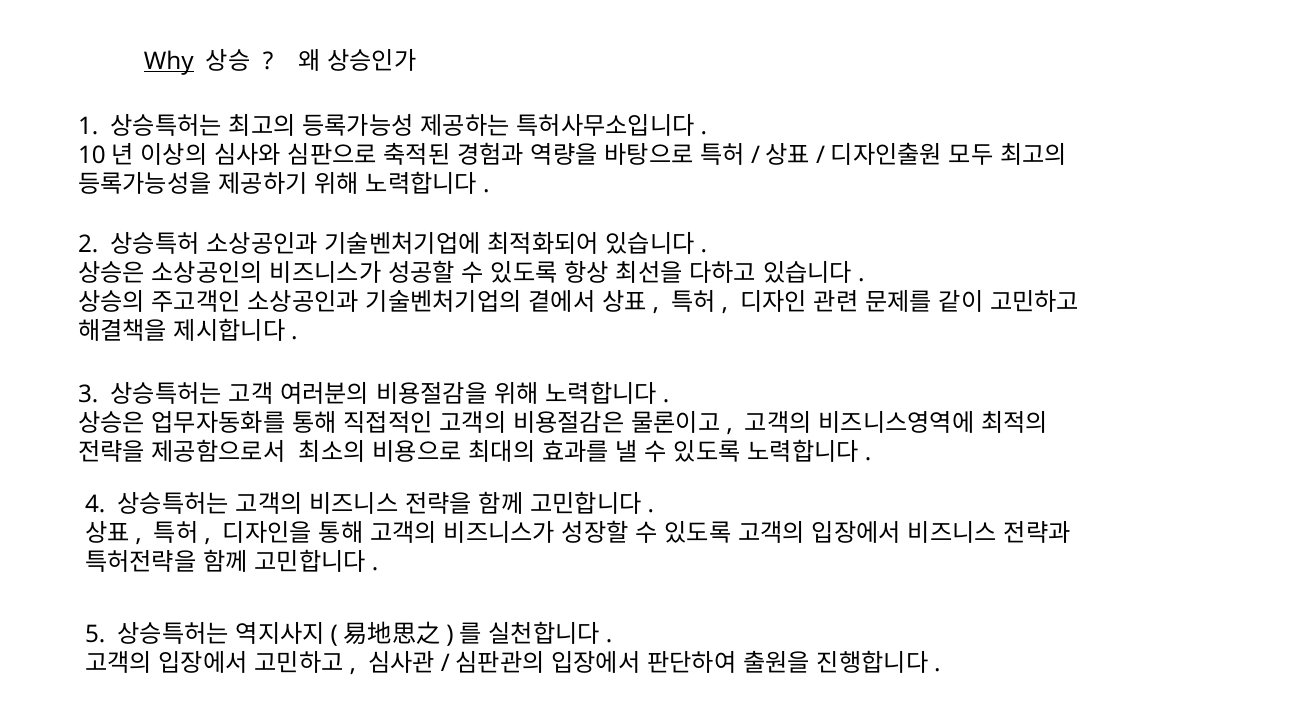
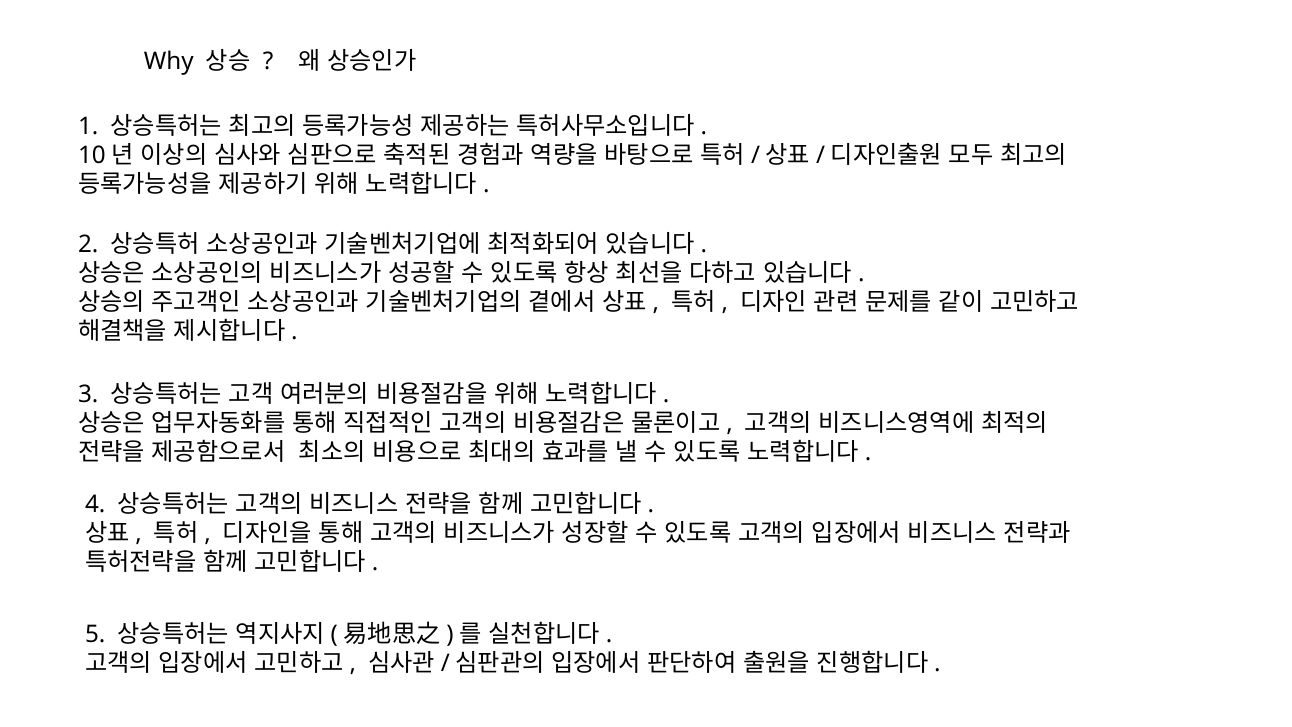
Why underline: present -> none
